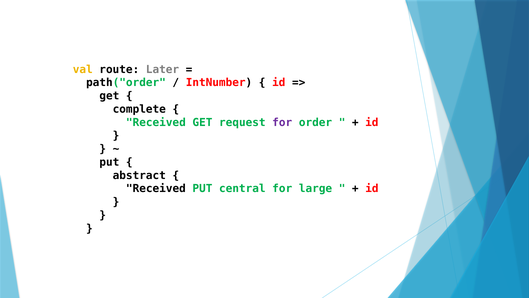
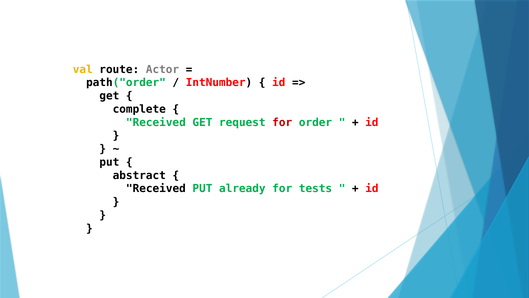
Later: Later -> Actor
for at (282, 122) colour: purple -> red
central: central -> already
large: large -> tests
